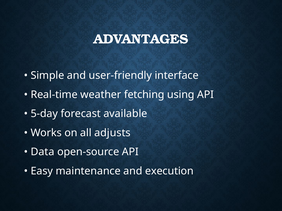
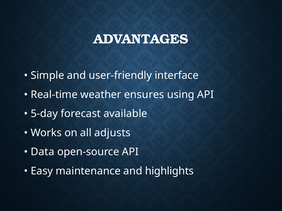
fetching: fetching -> ensures
execution: execution -> highlights
